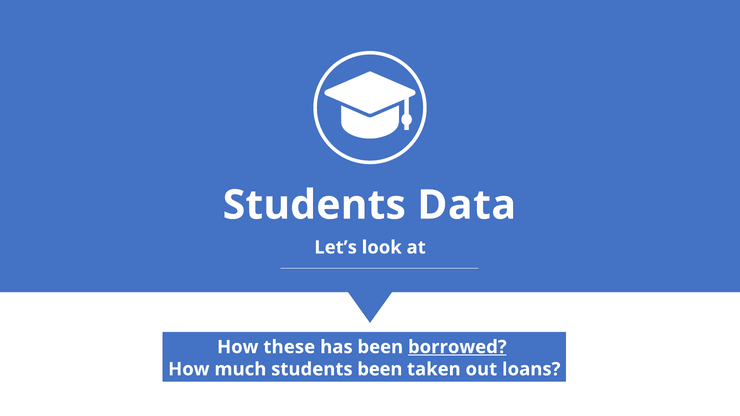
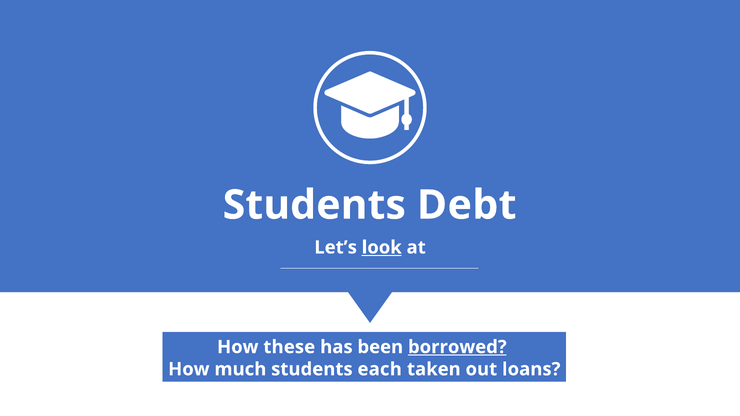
Data: Data -> Debt
look underline: none -> present
students been: been -> each
